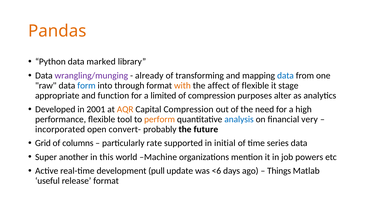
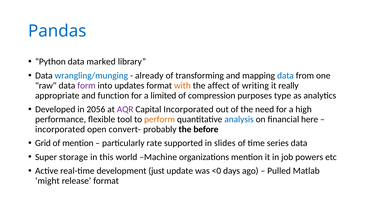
Pandas colour: orange -> blue
wrangling/munging colour: purple -> blue
form colour: blue -> purple
through: through -> updates
of flexible: flexible -> writing
stage: stage -> really
alter: alter -> type
2001: 2001 -> 2056
AQR colour: orange -> purple
Capital Compression: Compression -> Incorporated
very: very -> here
future: future -> before
of columns: columns -> mention
initial: initial -> slides
another: another -> storage
pull: pull -> just
<6: <6 -> <0
Things: Things -> Pulled
useful: useful -> might
